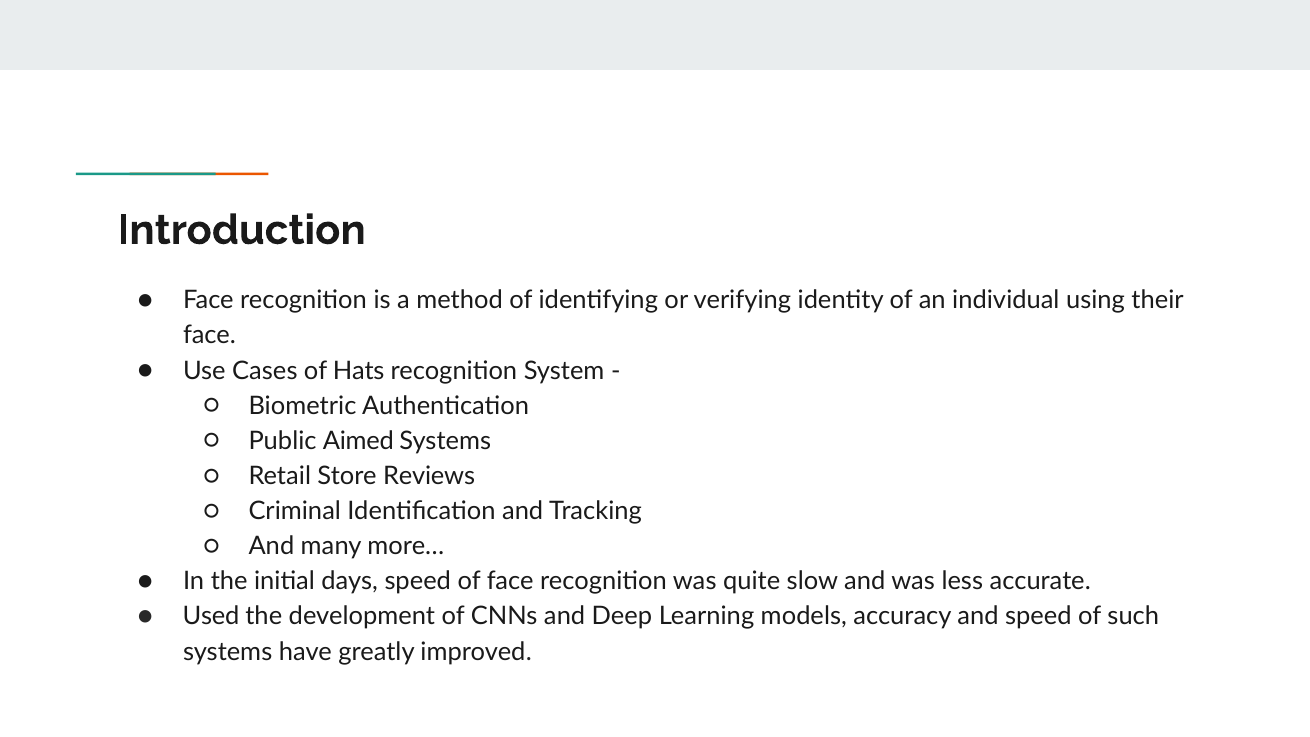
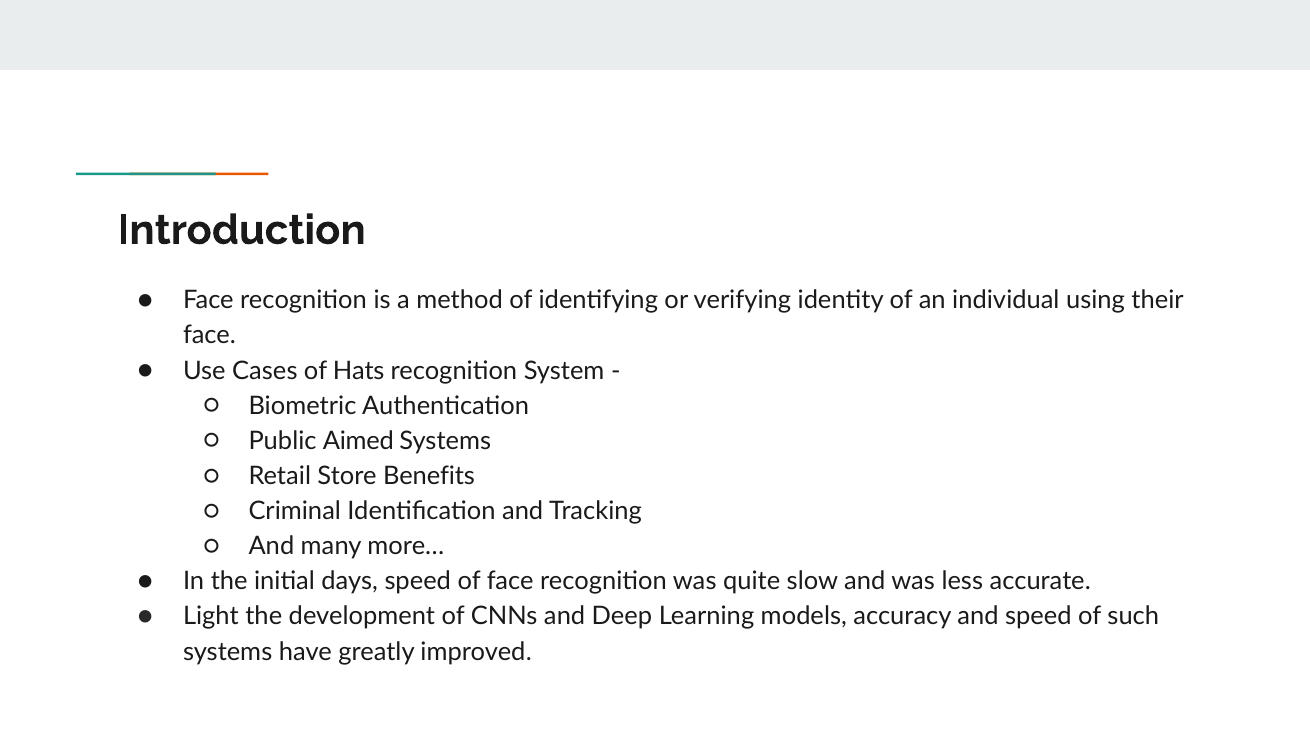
Reviews: Reviews -> Benefits
Used: Used -> Light
